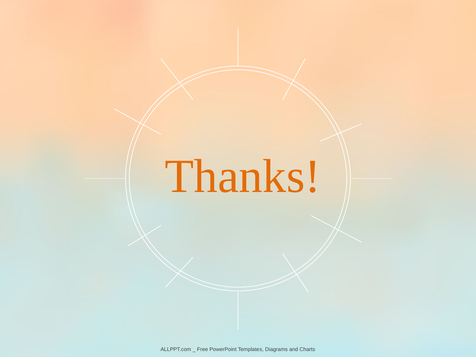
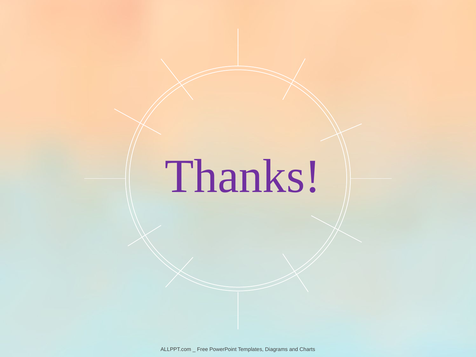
Thanks colour: orange -> purple
